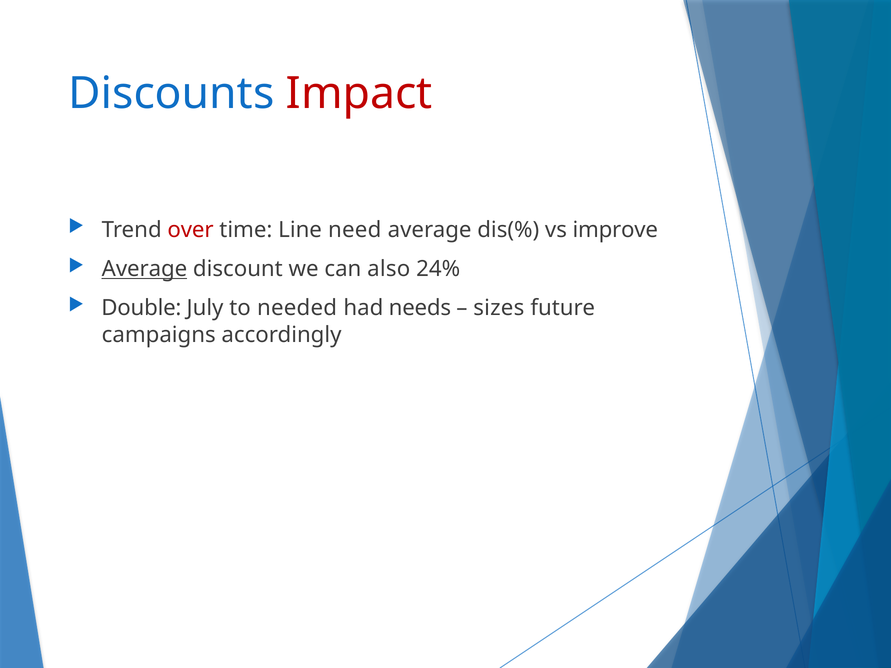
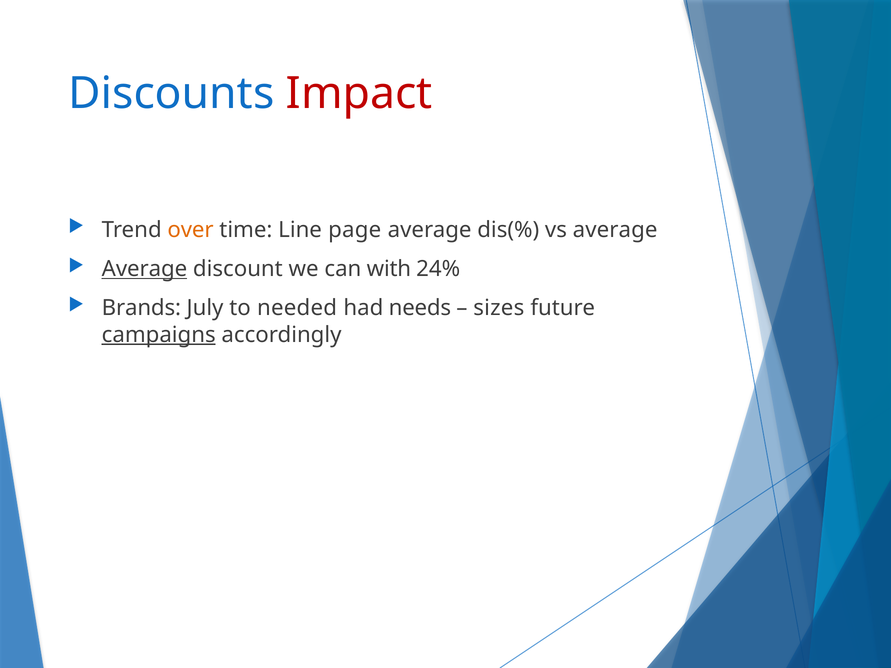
over colour: red -> orange
need: need -> page
vs improve: improve -> average
also: also -> with
Double: Double -> Brands
campaigns underline: none -> present
